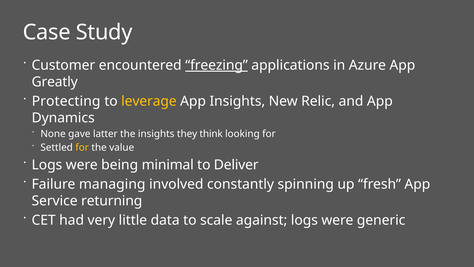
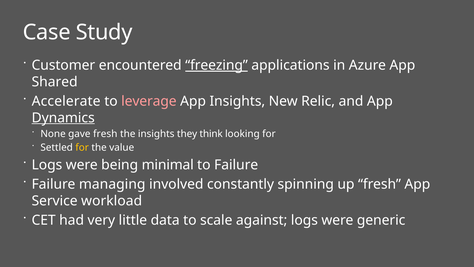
Greatly: Greatly -> Shared
Protecting: Protecting -> Accelerate
leverage colour: yellow -> pink
Dynamics underline: none -> present
gave latter: latter -> fresh
to Deliver: Deliver -> Failure
returning: returning -> workload
